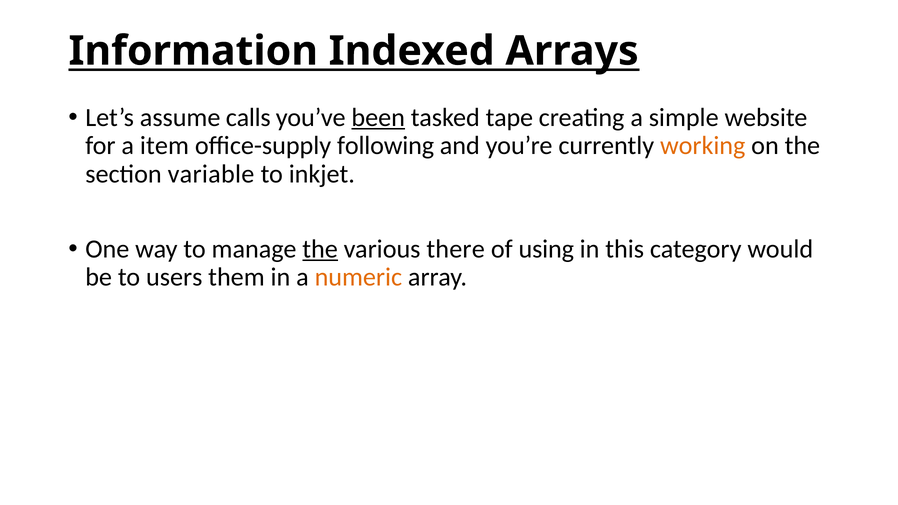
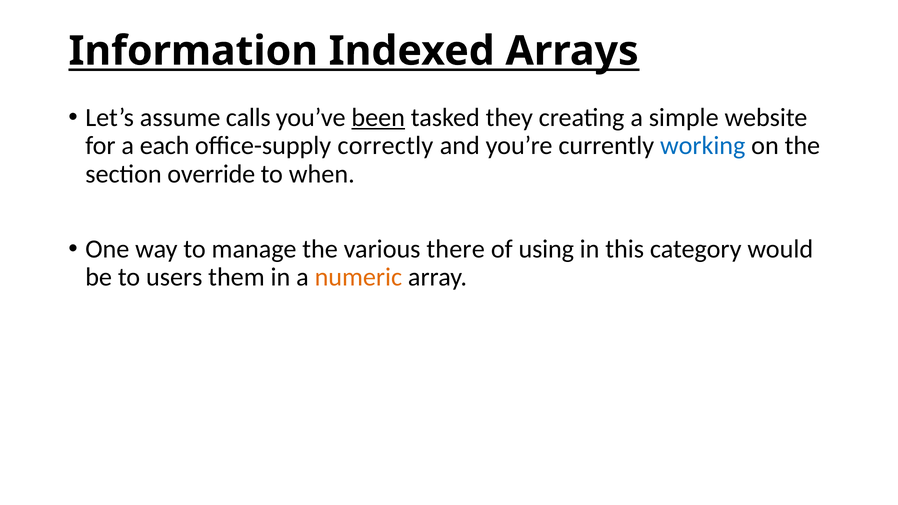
tape: tape -> they
item: item -> each
following: following -> correctly
working colour: orange -> blue
variable: variable -> override
inkjet: inkjet -> when
the at (320, 249) underline: present -> none
